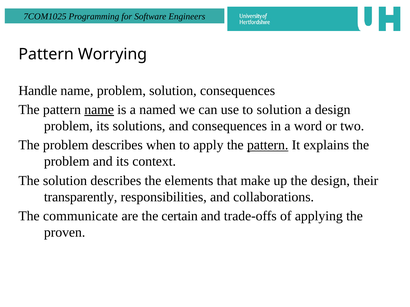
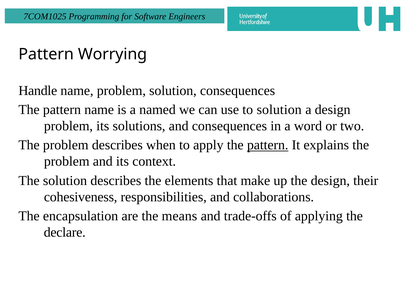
name at (99, 110) underline: present -> none
transparently: transparently -> cohesiveness
communicate: communicate -> encapsulation
certain: certain -> means
proven: proven -> declare
